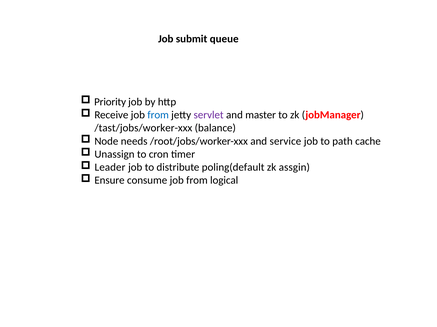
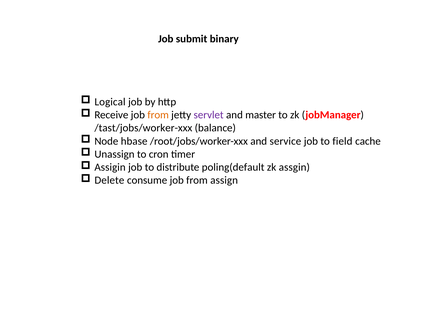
queue: queue -> binary
Priority: Priority -> Logical
from at (158, 115) colour: blue -> orange
needs: needs -> hbase
path: path -> field
Leader: Leader -> Assigin
Ensure: Ensure -> Delete
logical: logical -> assign
